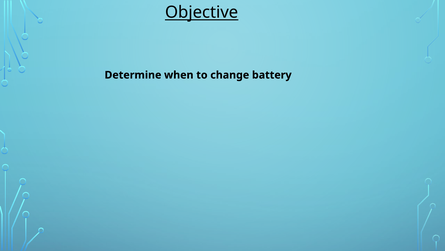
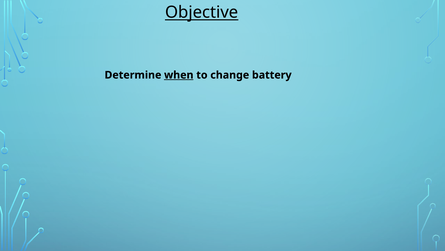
when underline: none -> present
